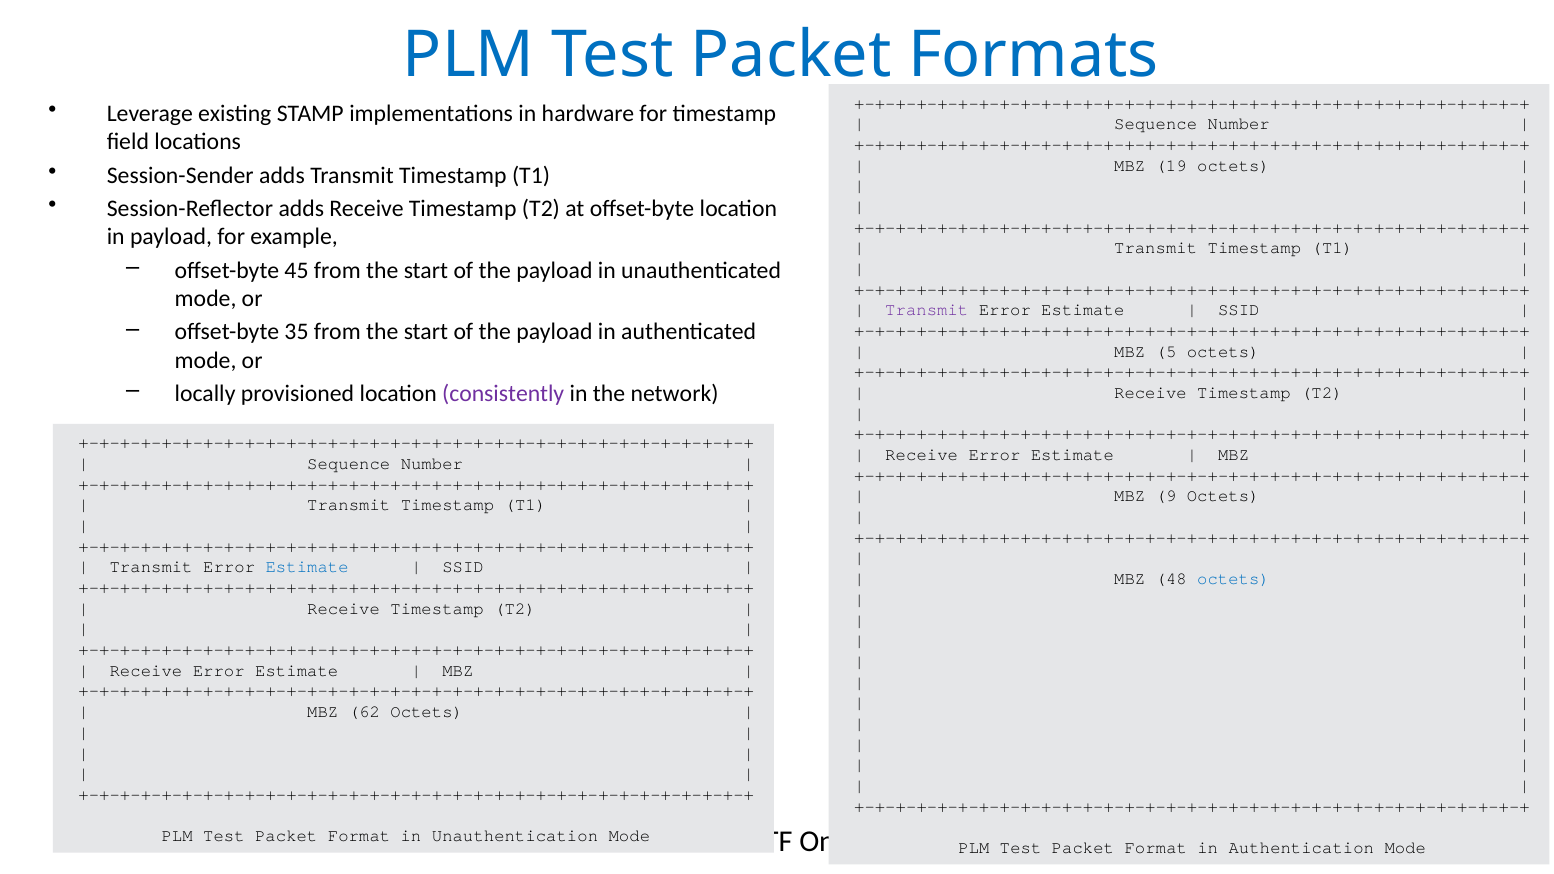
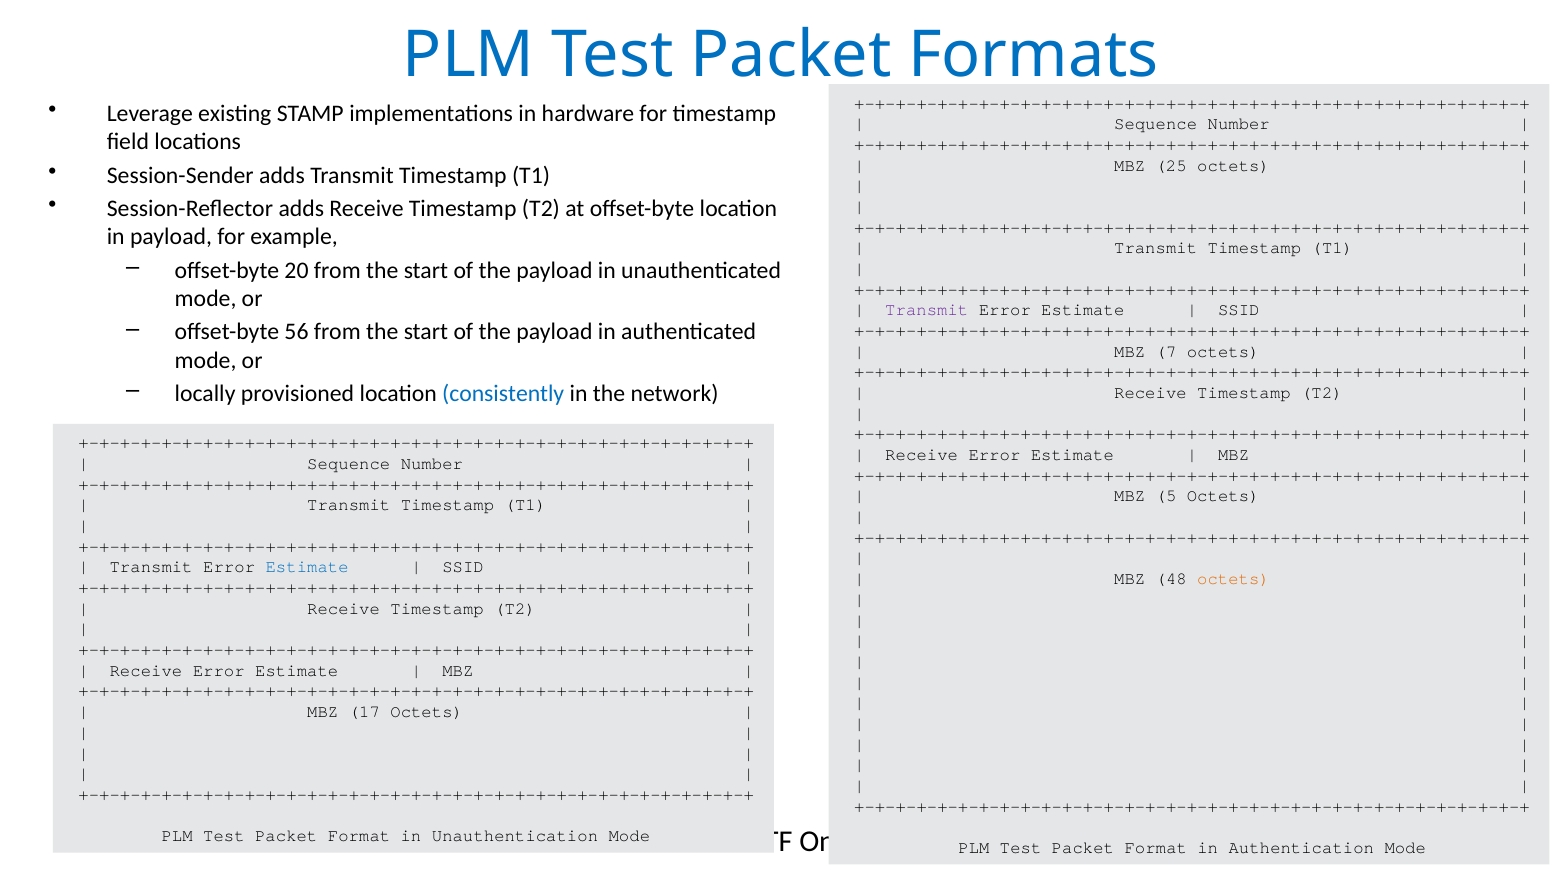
19: 19 -> 25
45: 45 -> 20
35: 35 -> 56
5: 5 -> 7
consistently colour: purple -> blue
MBZ 9: 9 -> 5
octets at (1233, 579) colour: blue -> orange
62: 62 -> 17
